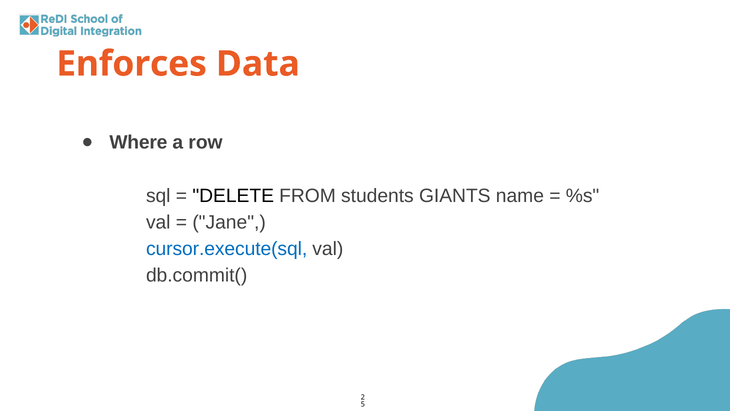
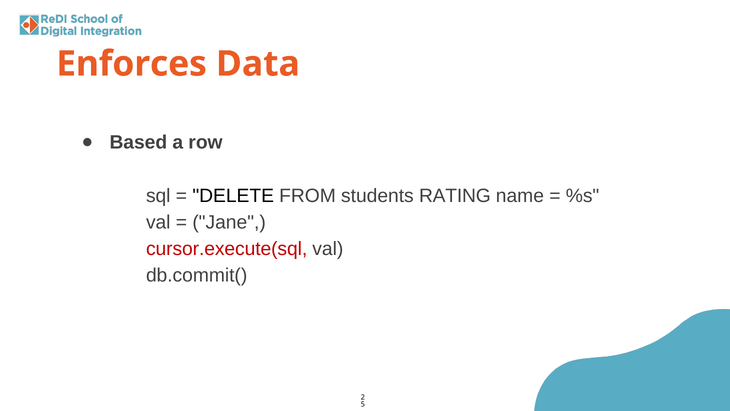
Where: Where -> Based
GIANTS: GIANTS -> RATING
cursor.execute(sql colour: blue -> red
